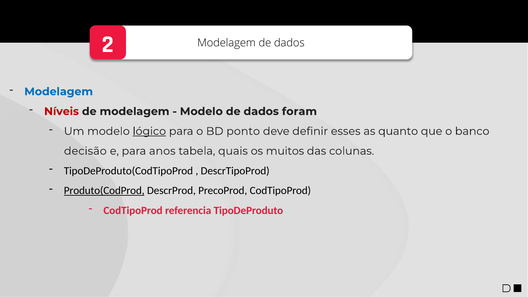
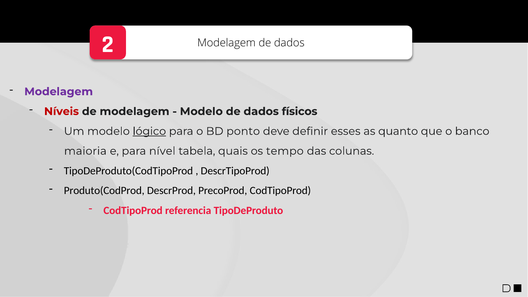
Modelagem at (59, 92) colour: blue -> purple
foram: foram -> físicos
decisão: decisão -> maioria
anos: anos -> nível
muitos: muitos -> tempo
Produto(CodProd underline: present -> none
